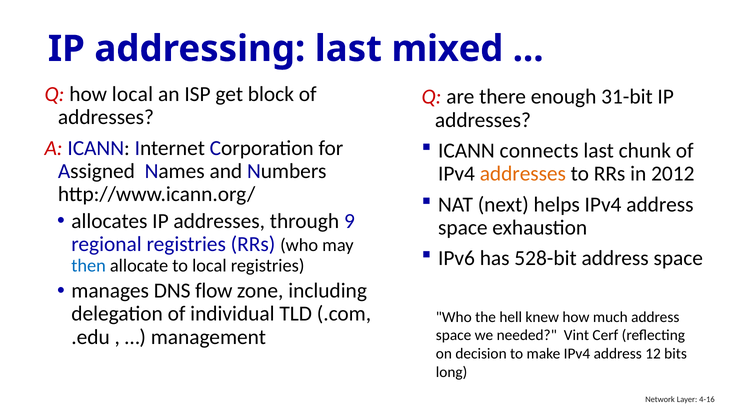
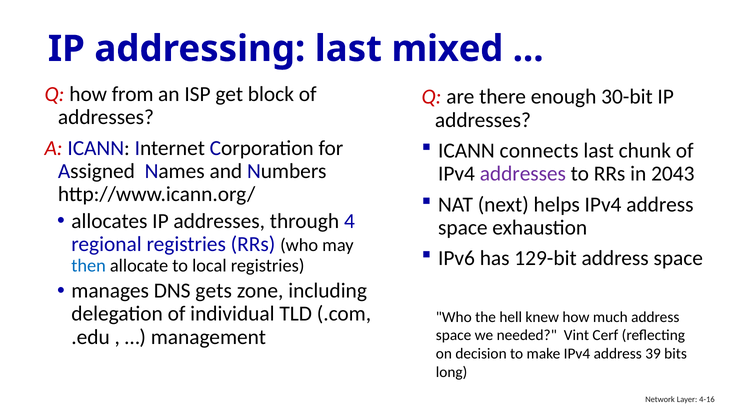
how local: local -> from
31-bit: 31-bit -> 30-bit
addresses at (523, 174) colour: orange -> purple
2012: 2012 -> 2043
9: 9 -> 4
528-bit: 528-bit -> 129-bit
flow: flow -> gets
12: 12 -> 39
